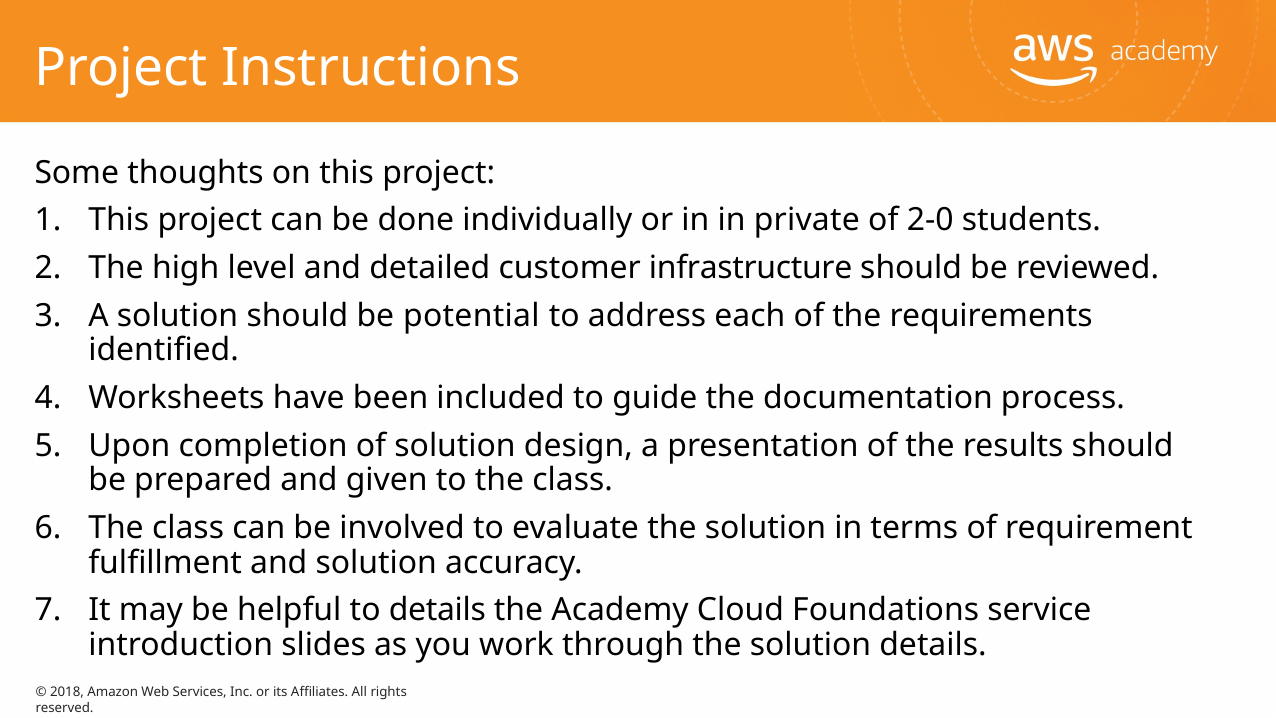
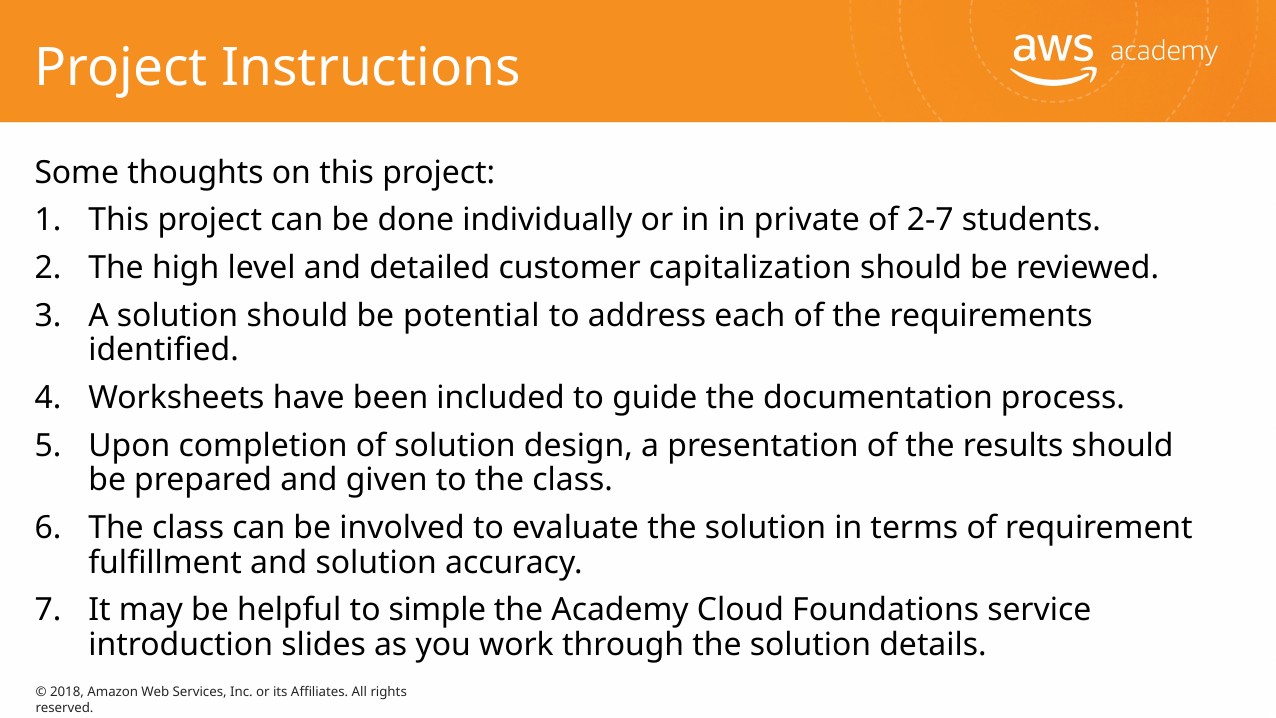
2-0: 2-0 -> 2-7
infrastructure: infrastructure -> capitalization
to details: details -> simple
